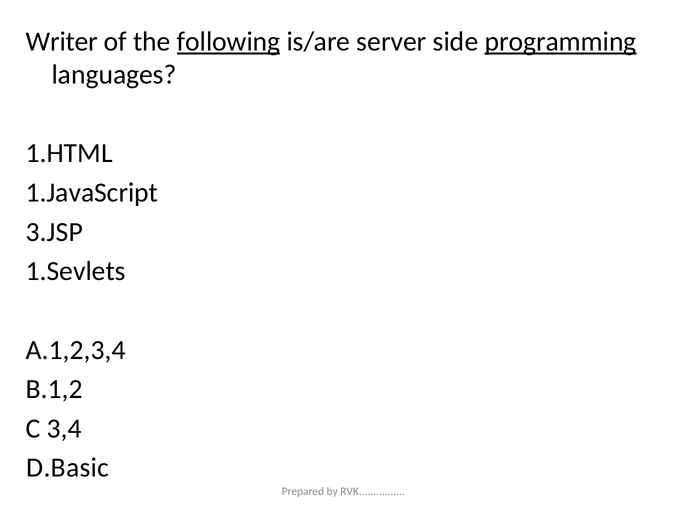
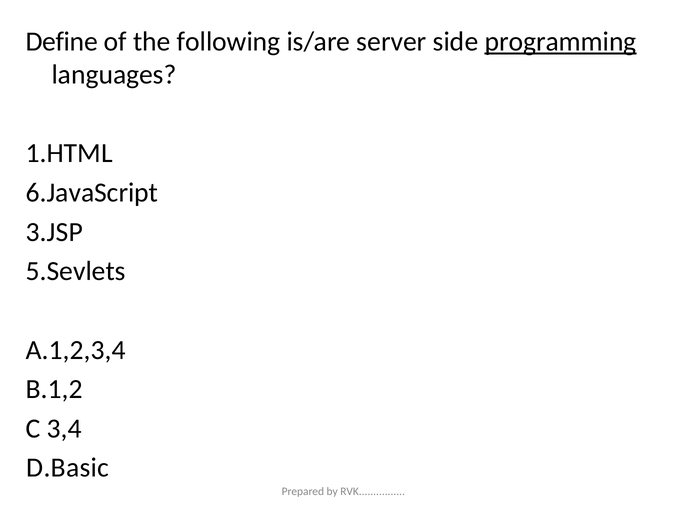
Writer: Writer -> Define
following underline: present -> none
1.JavaScript: 1.JavaScript -> 6.JavaScript
1.Sevlets: 1.Sevlets -> 5.Sevlets
